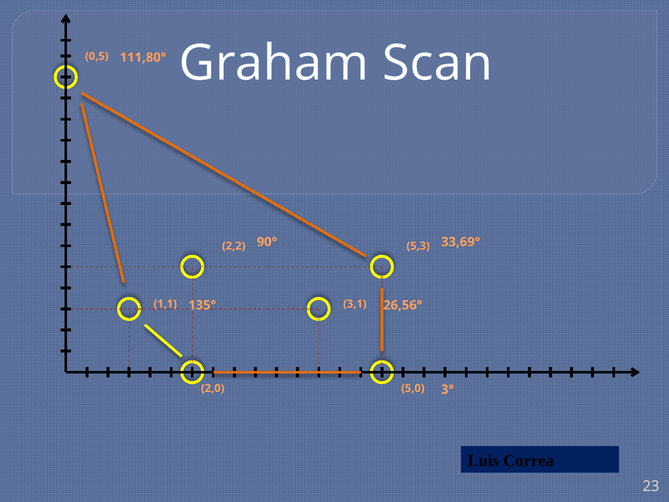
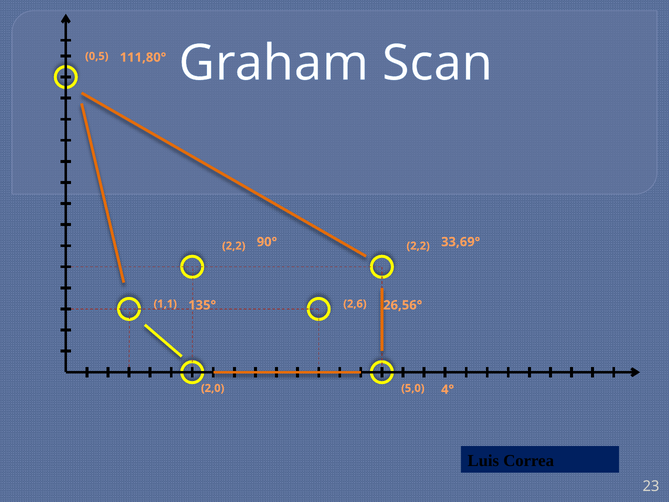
5,3 at (418, 246): 5,3 -> 2,2
3,1: 3,1 -> 2,6
3°: 3° -> 4°
